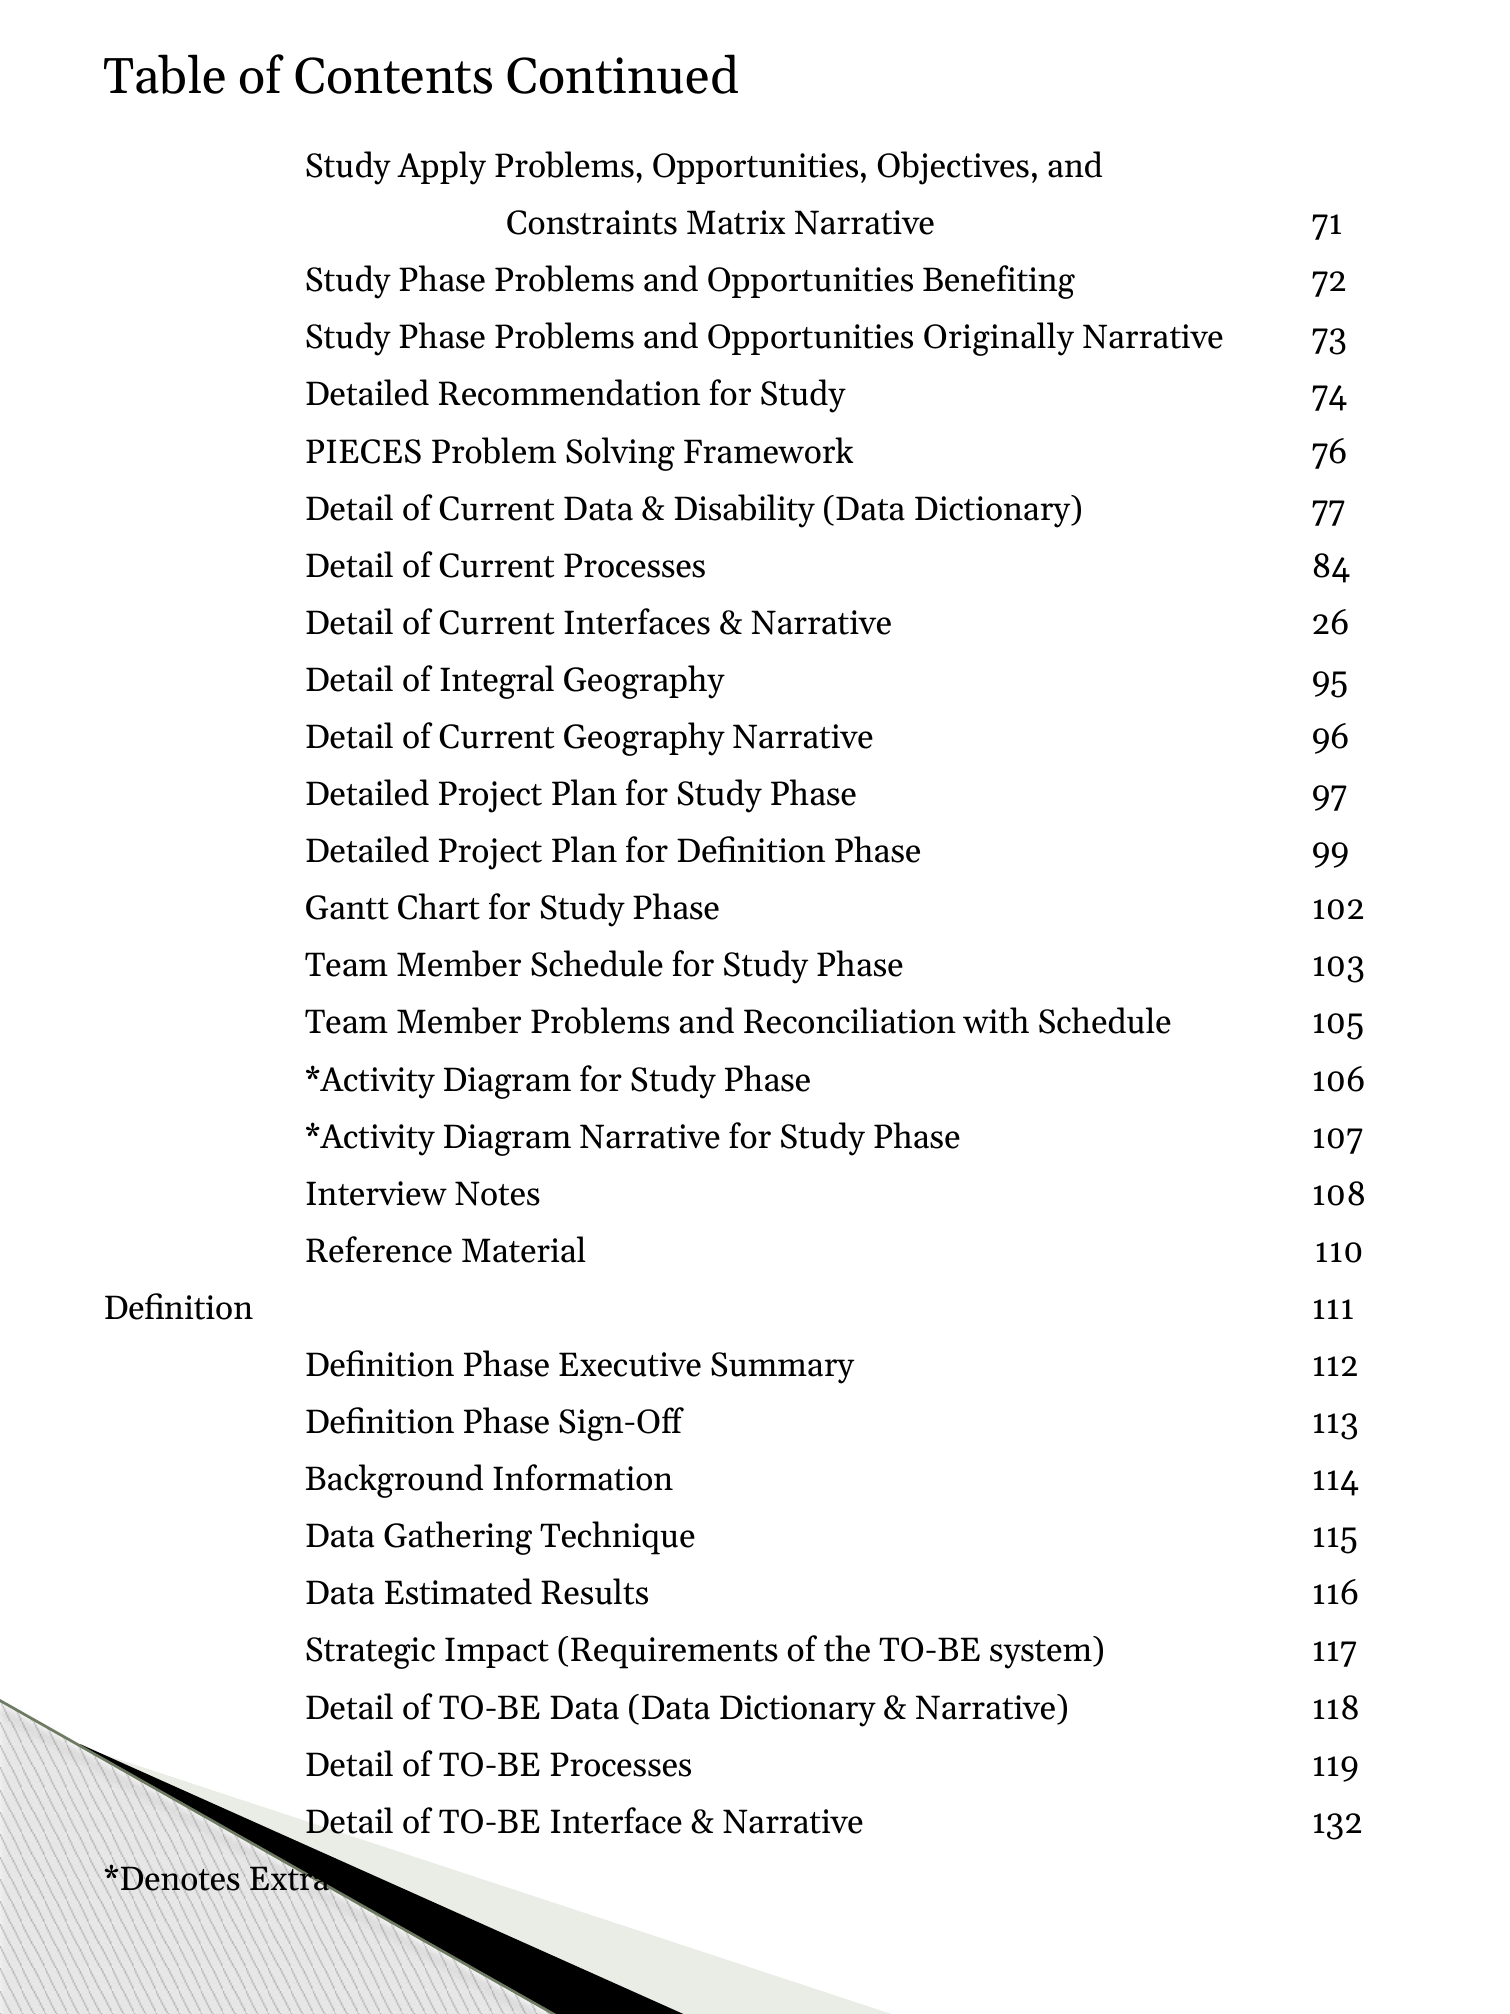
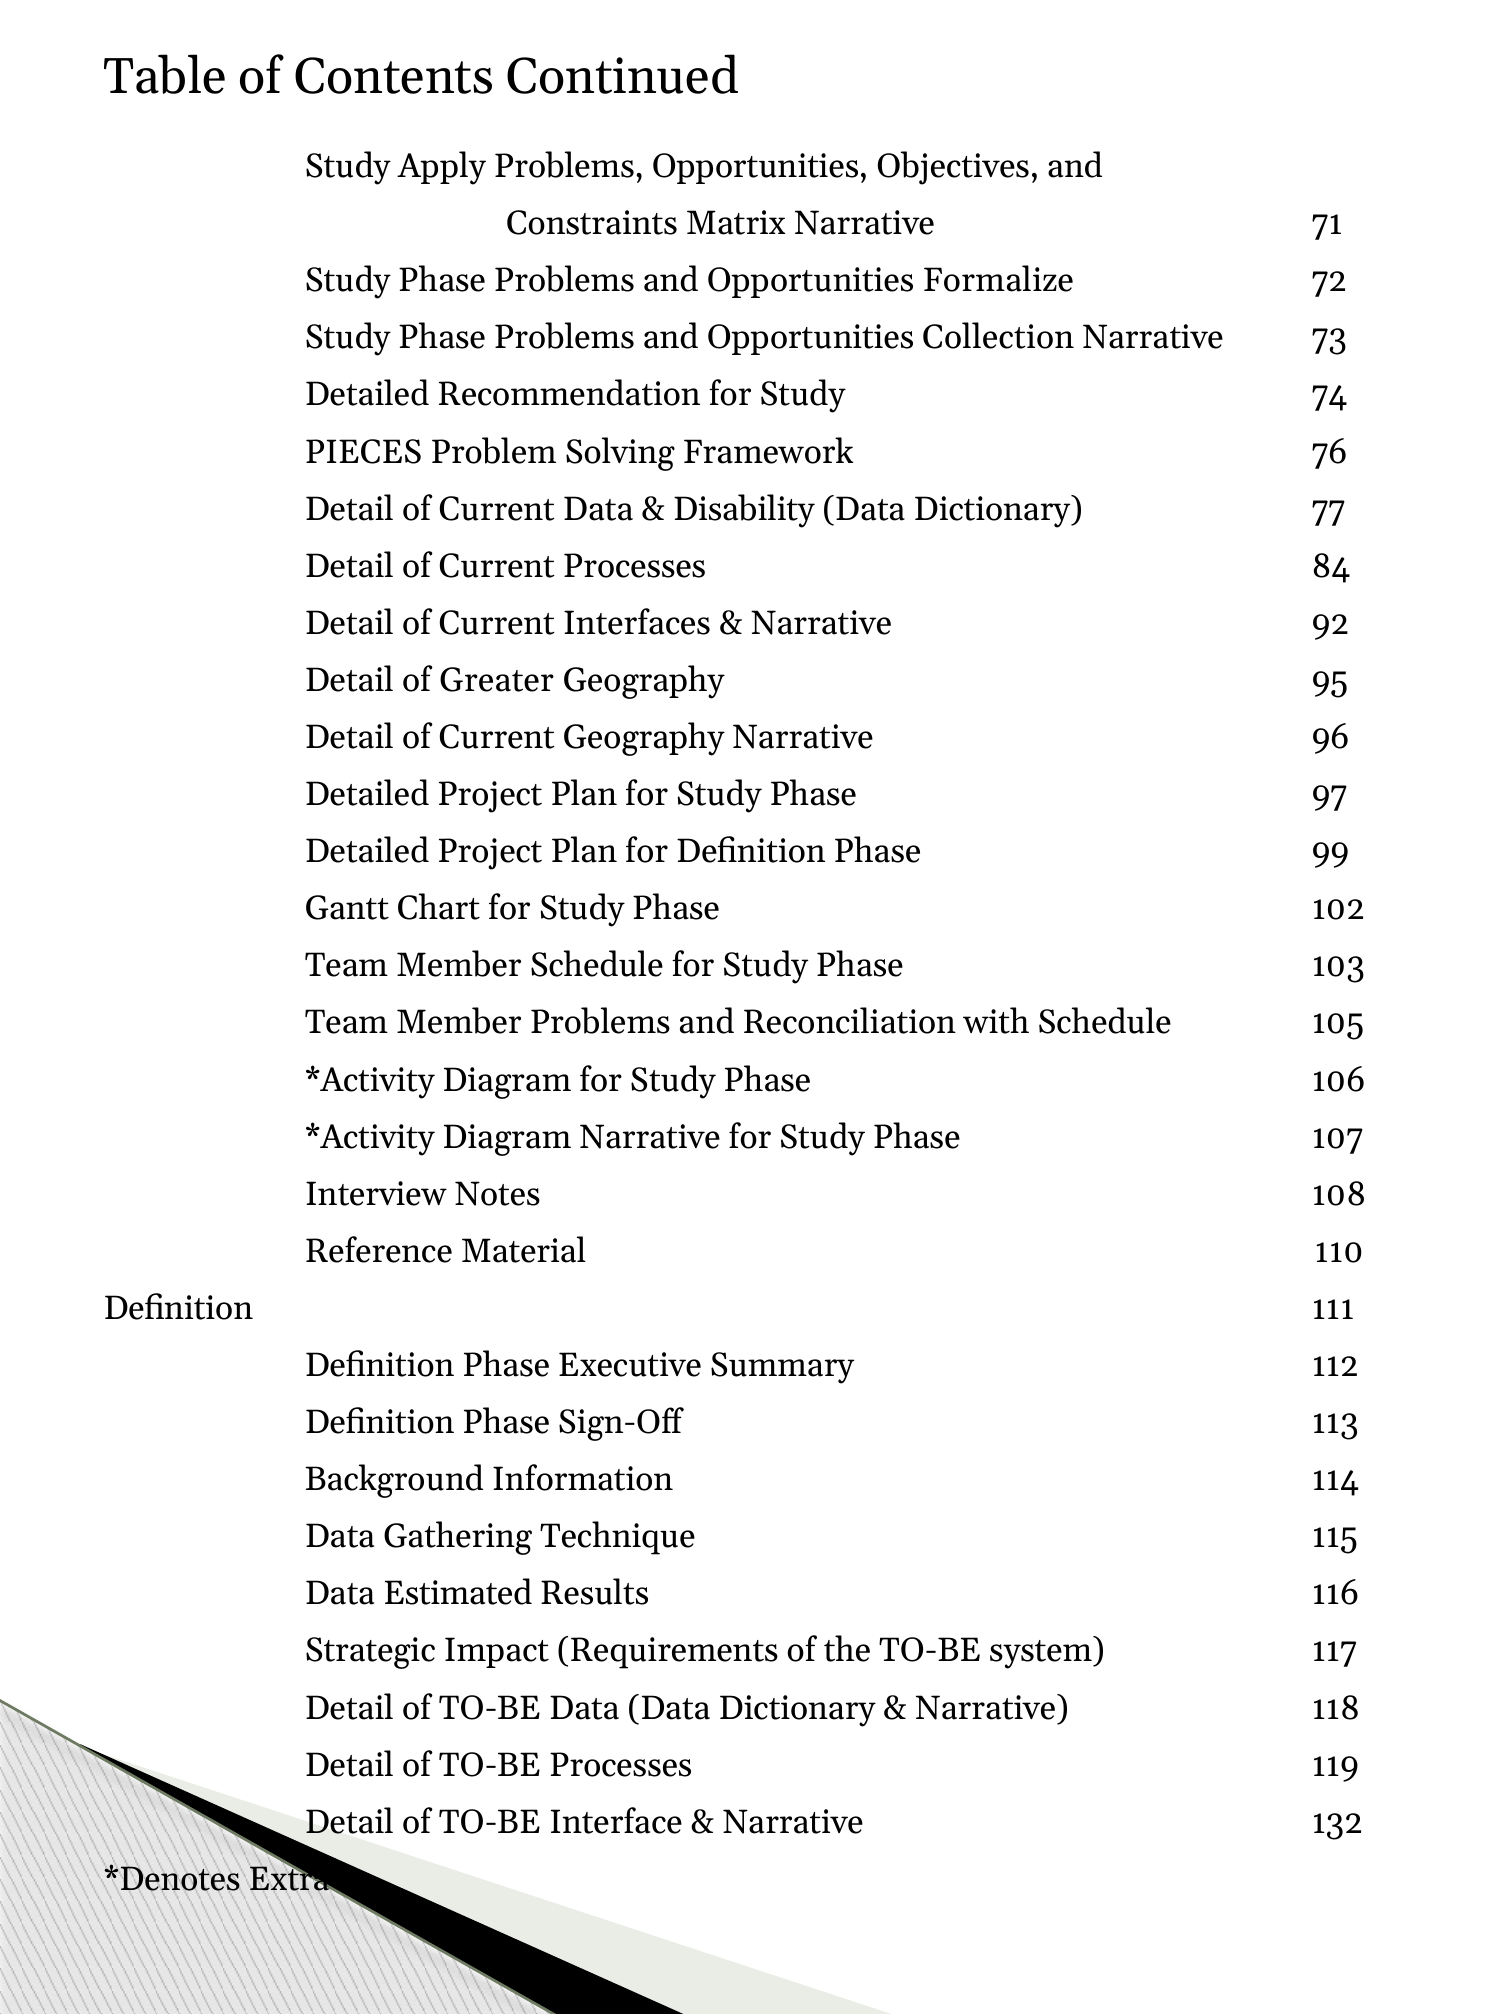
Benefiting: Benefiting -> Formalize
Originally: Originally -> Collection
26: 26 -> 92
Integral: Integral -> Greater
